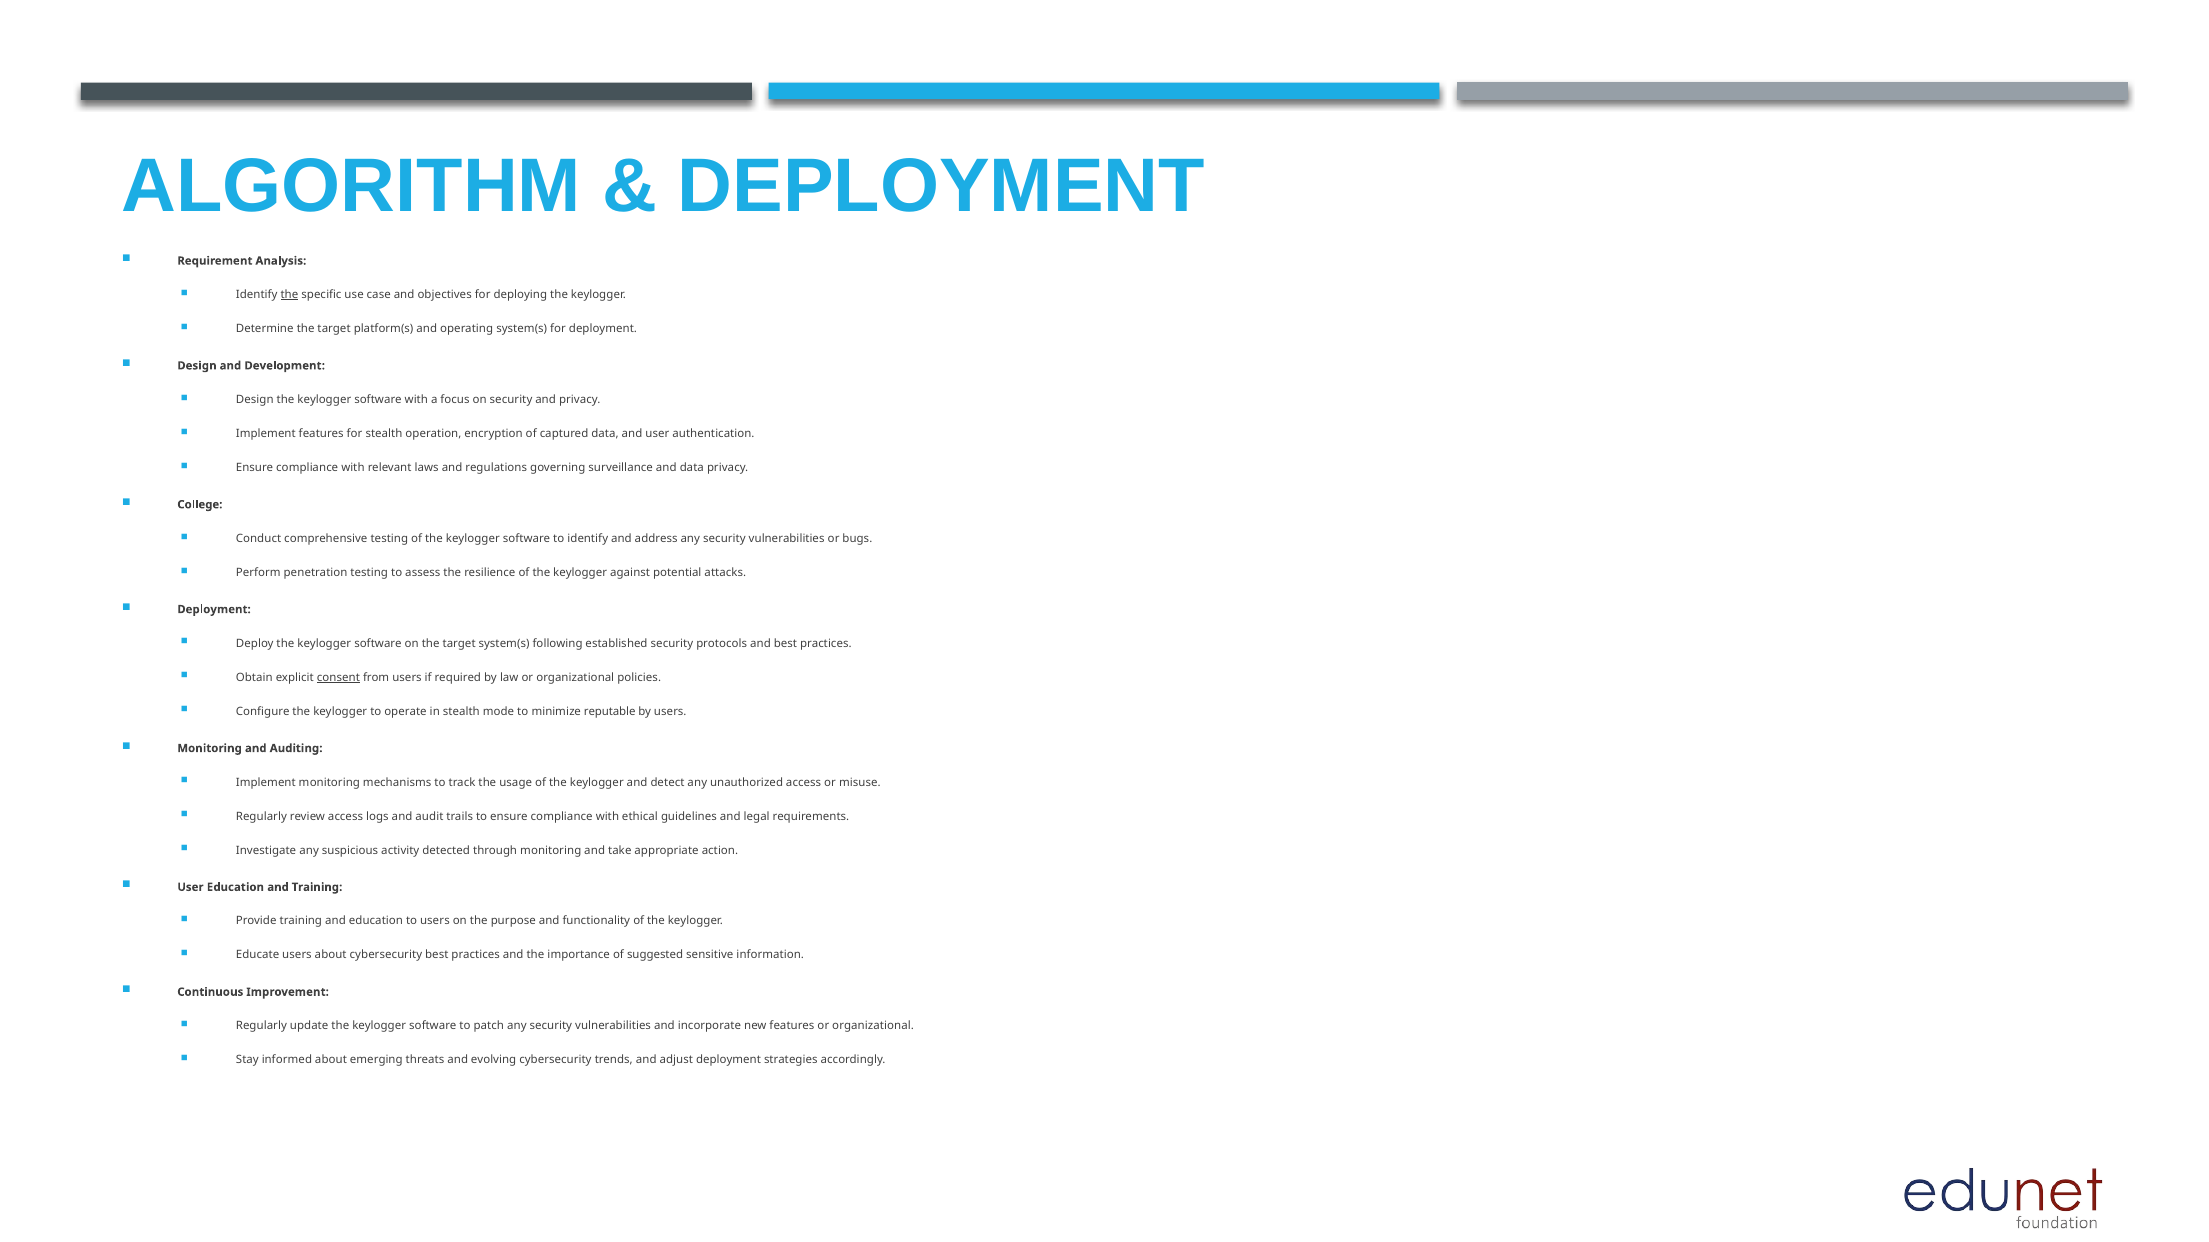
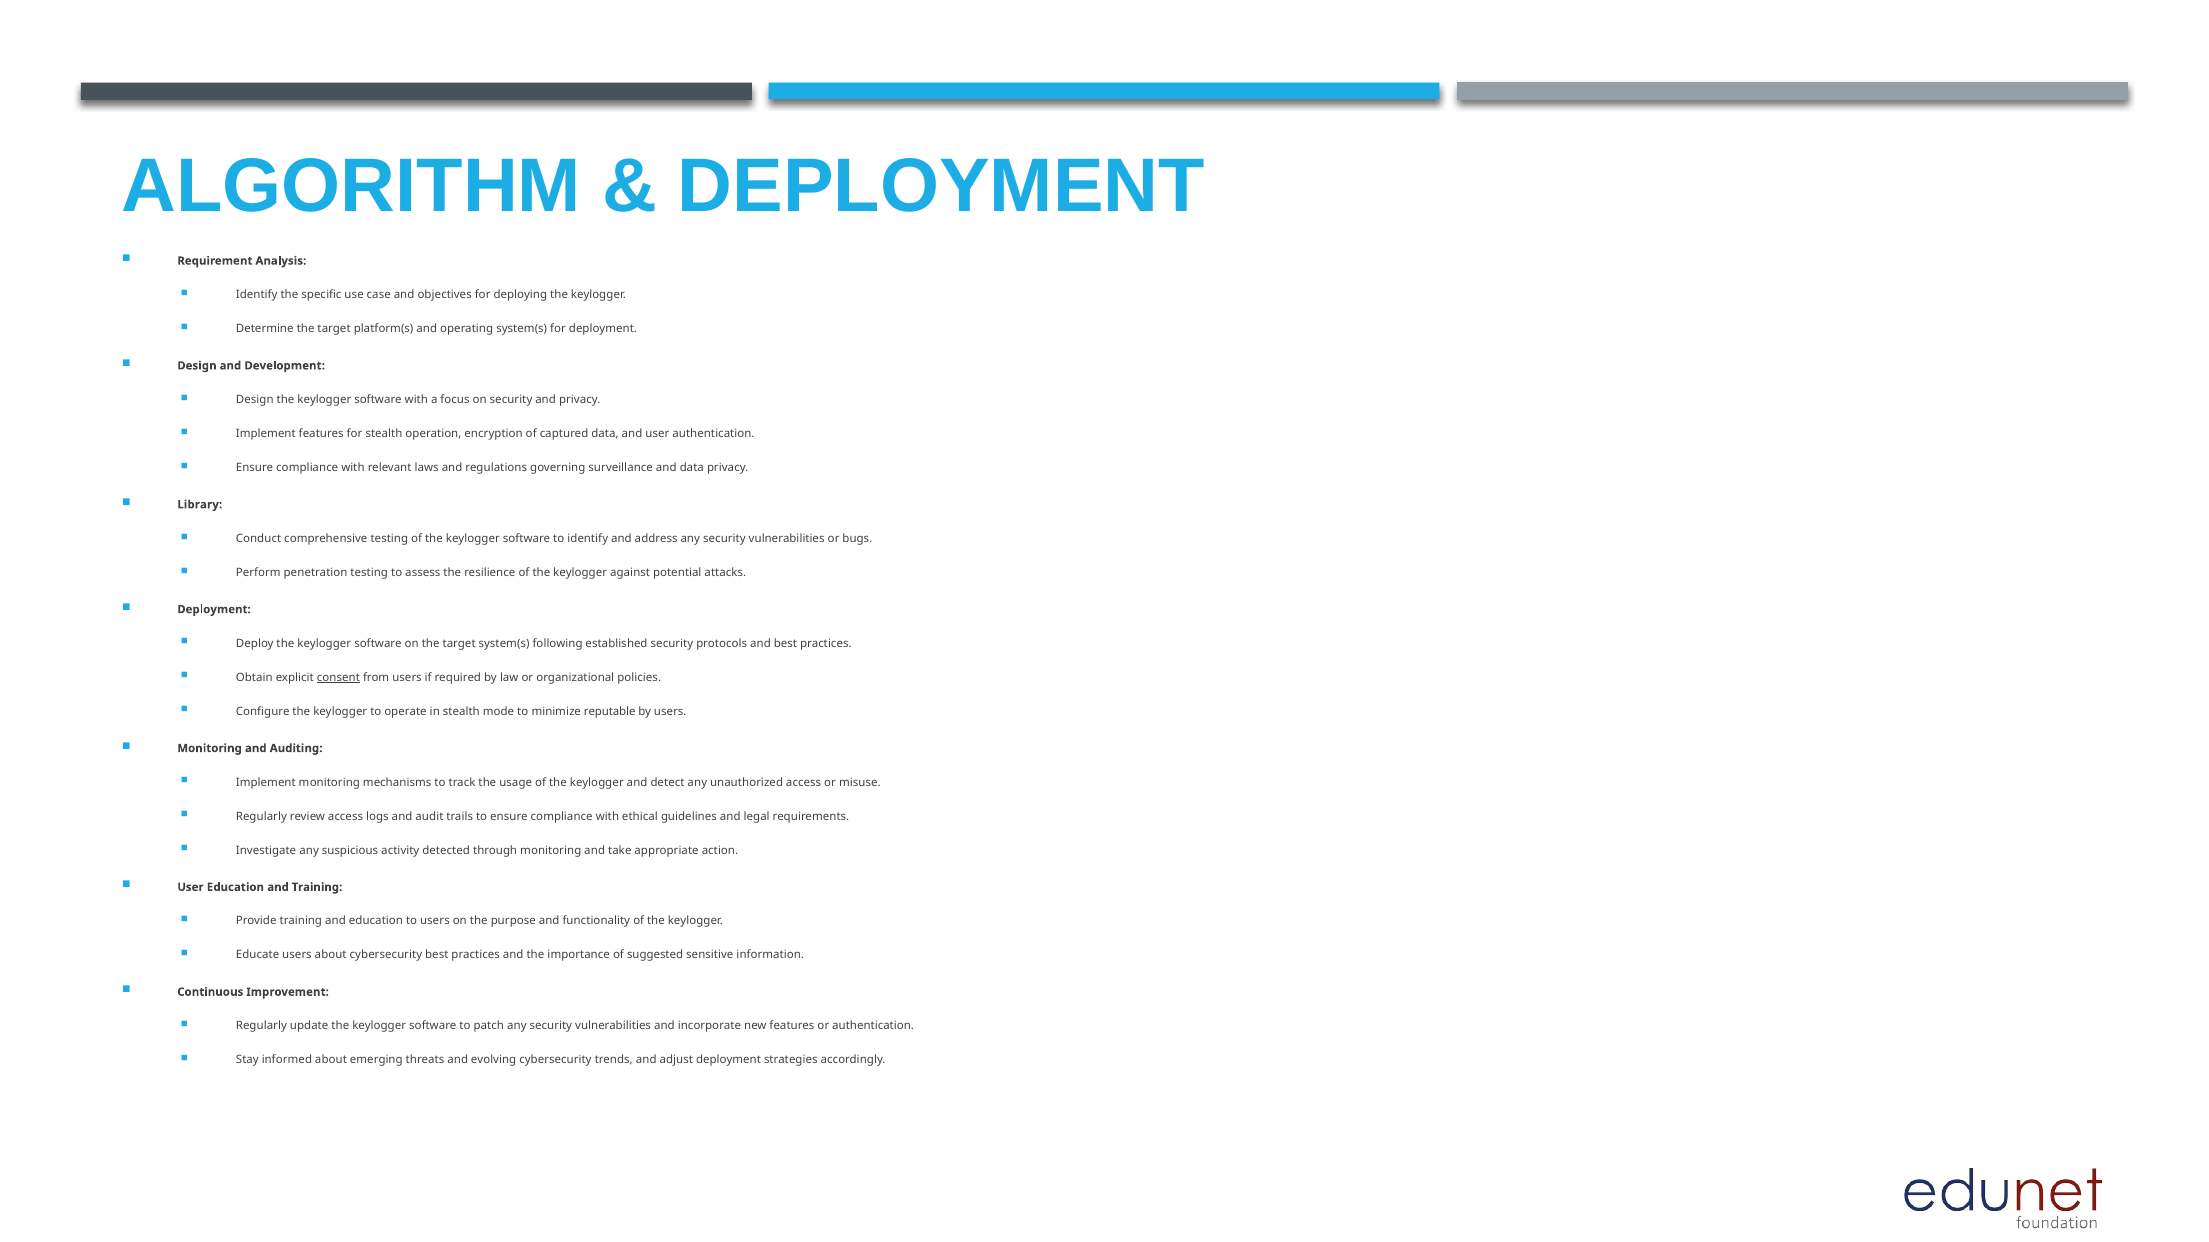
the at (289, 295) underline: present -> none
College: College -> Library
features or organizational: organizational -> authentication
